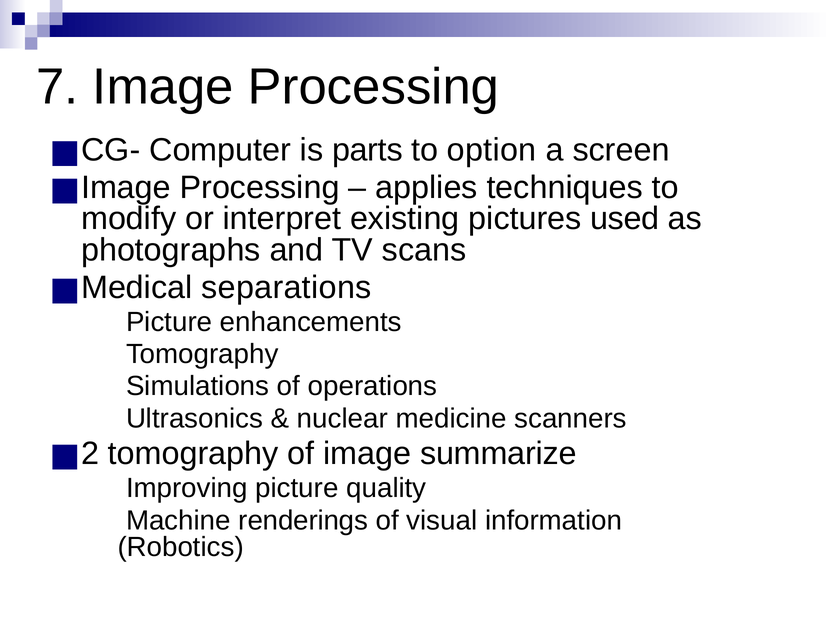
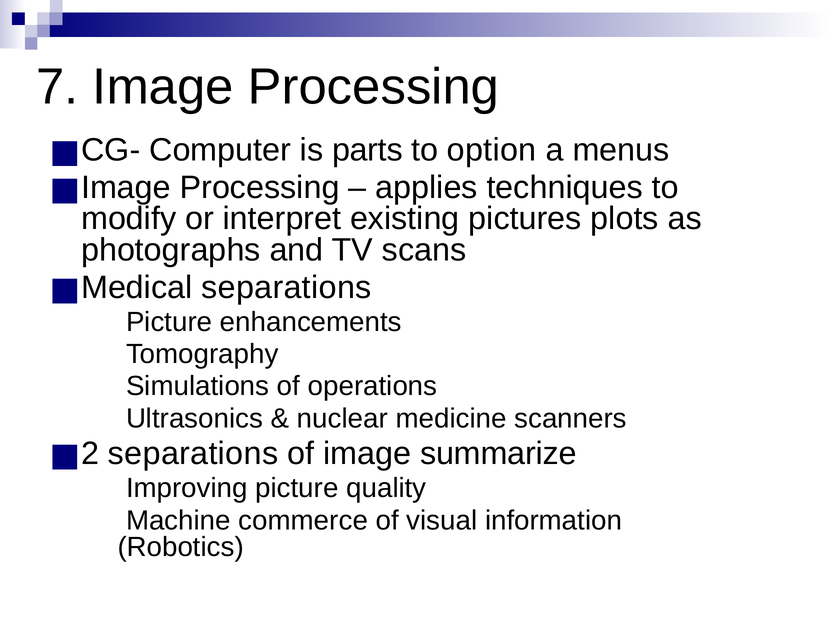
screen: screen -> menus
used: used -> plots
tomography at (193, 454): tomography -> separations
renderings: renderings -> commerce
